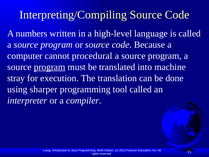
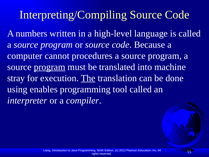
procedural: procedural -> procedures
The underline: none -> present
sharper: sharper -> enables
